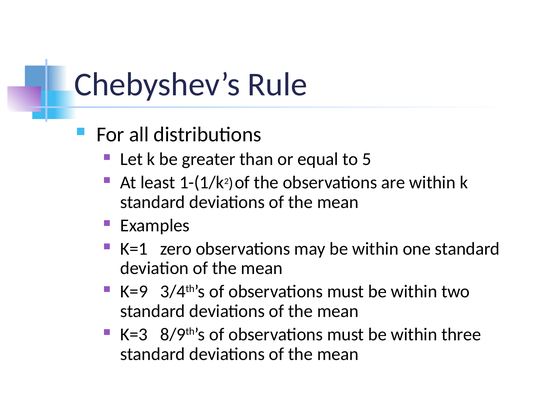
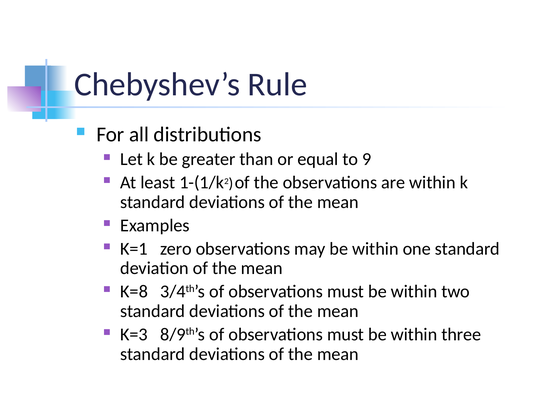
5: 5 -> 9
K=9: K=9 -> K=8
